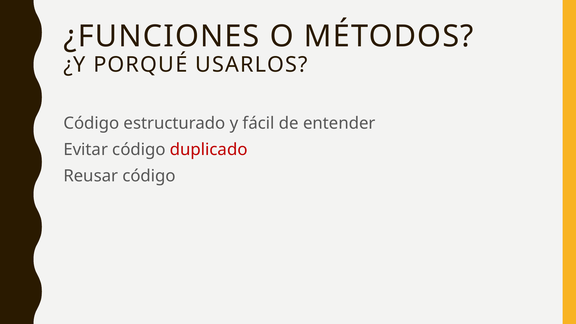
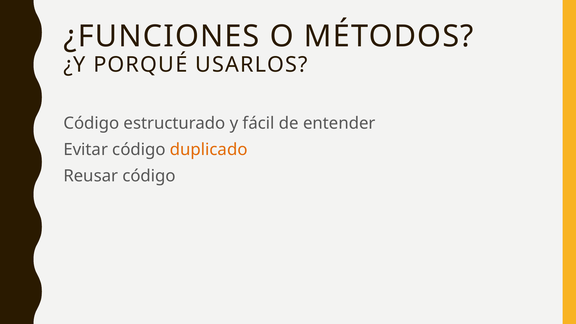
duplicado colour: red -> orange
